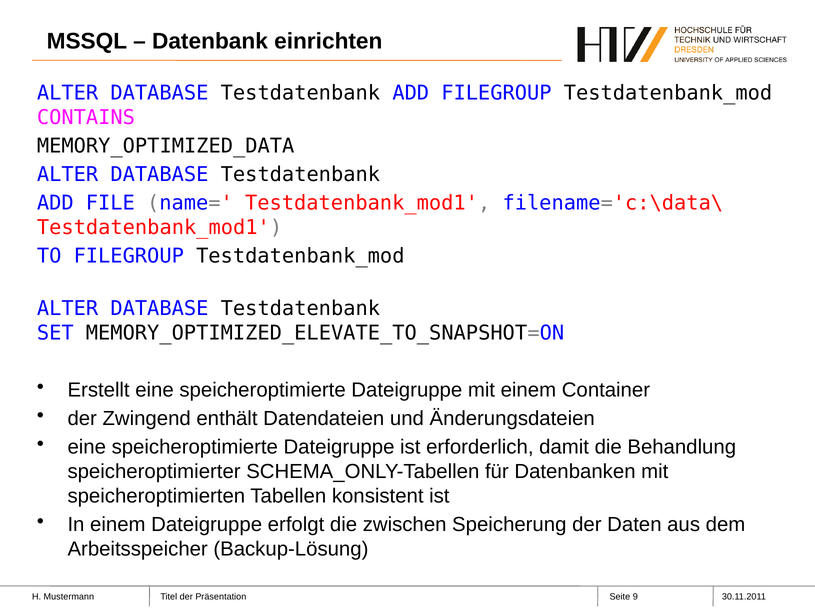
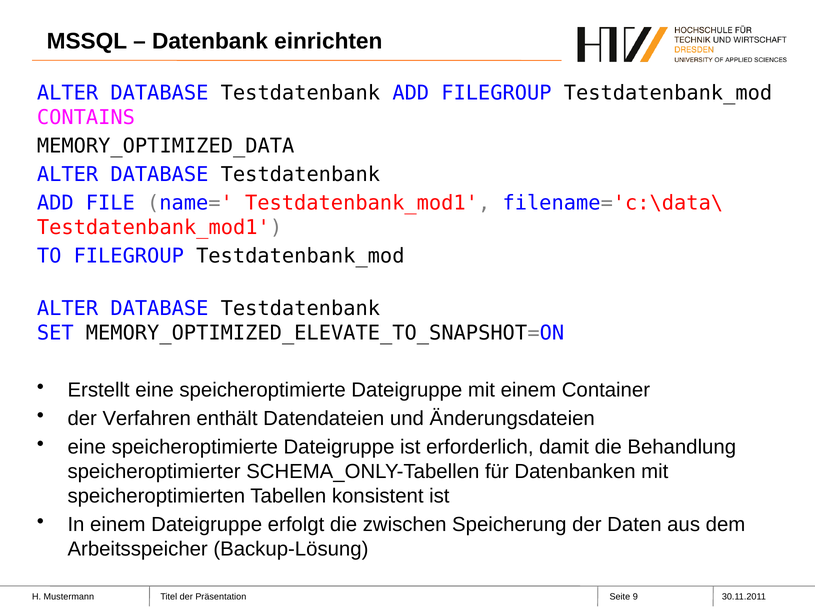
Zwingend: Zwingend -> Verfahren
